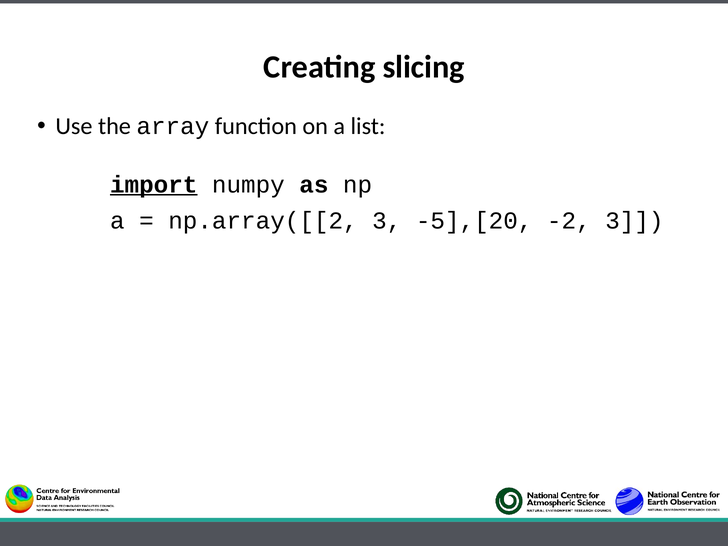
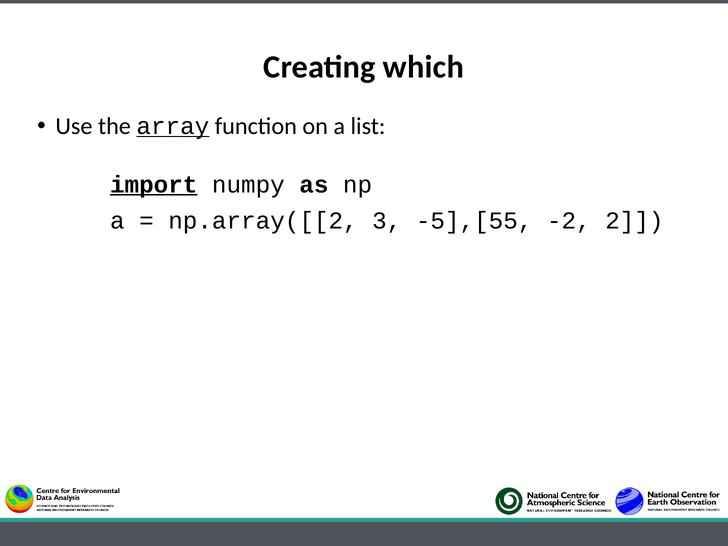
slicing: slicing -> which
array underline: none -> present
-5],[20: -5],[20 -> -5],[55
-2 3: 3 -> 2
